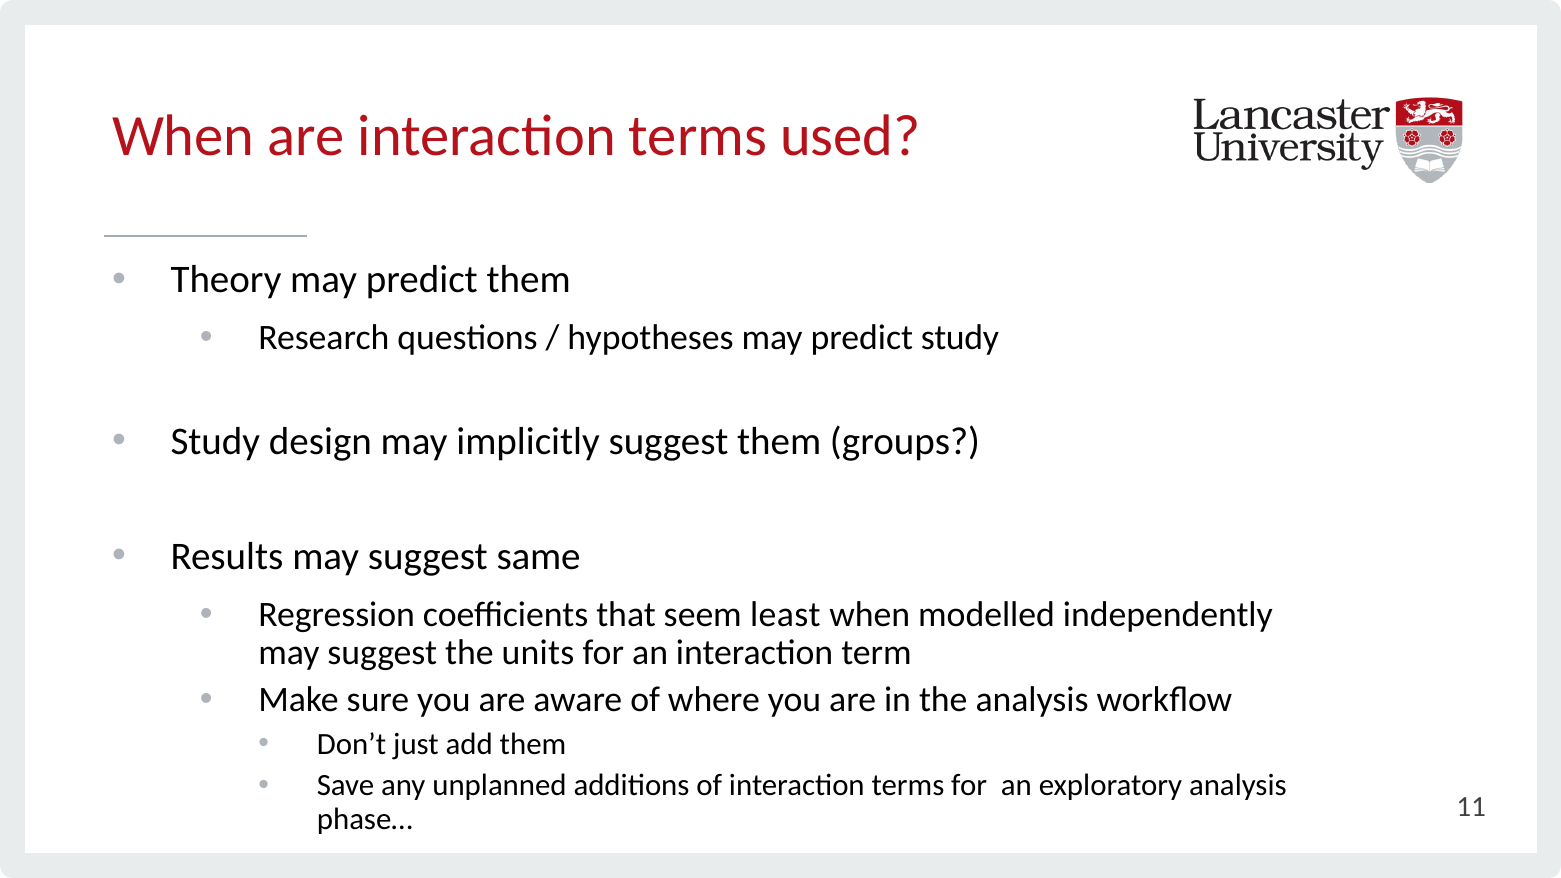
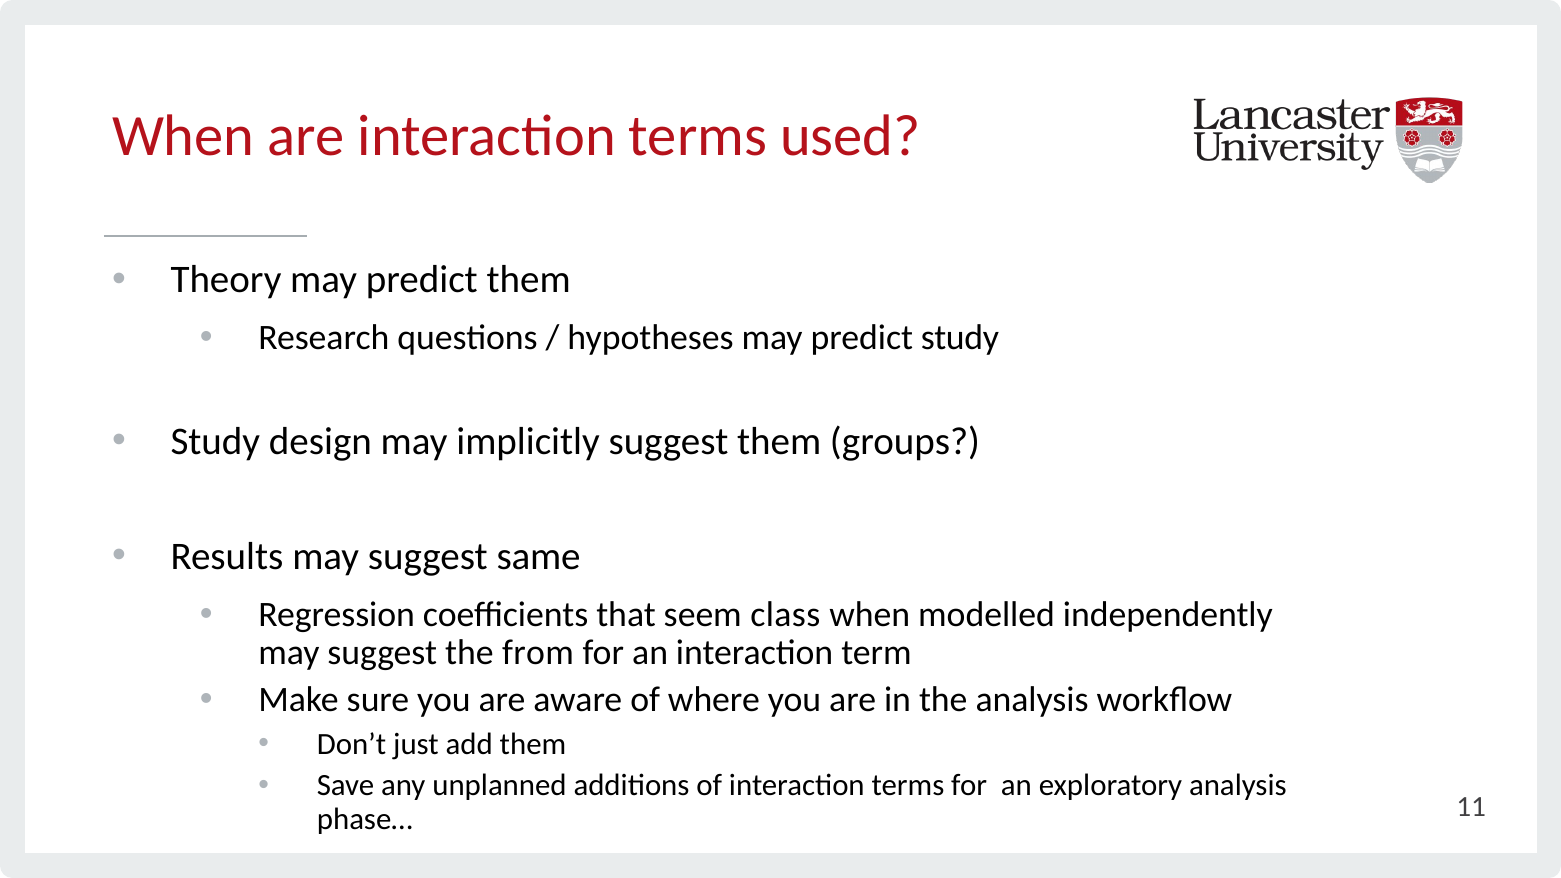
least: least -> class
units: units -> from
